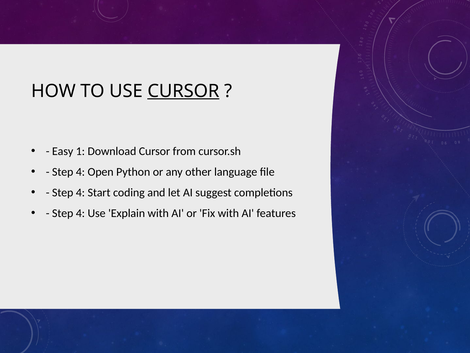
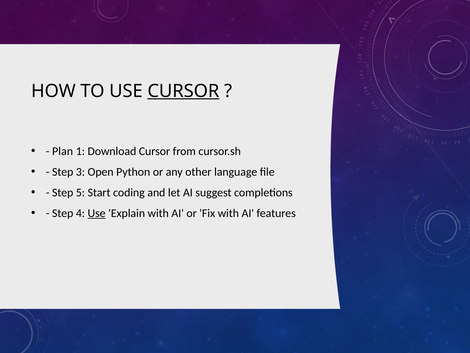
Easy: Easy -> Plan
4 at (80, 172): 4 -> 3
4 at (80, 192): 4 -> 5
Use at (97, 213) underline: none -> present
